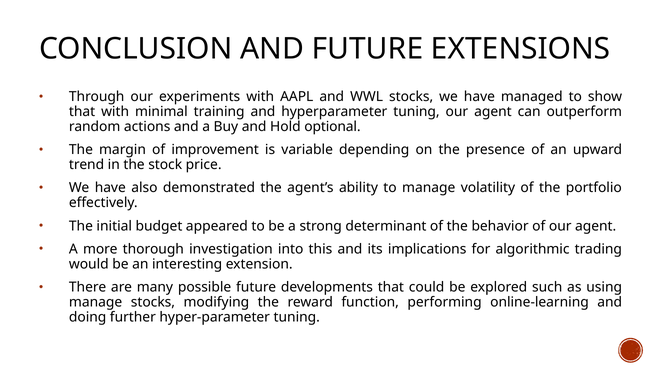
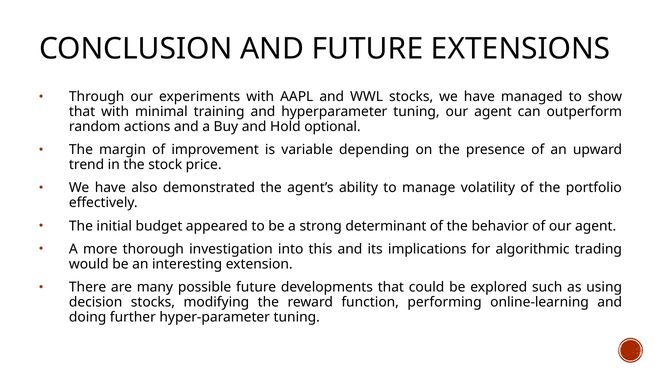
manage at (96, 302): manage -> decision
